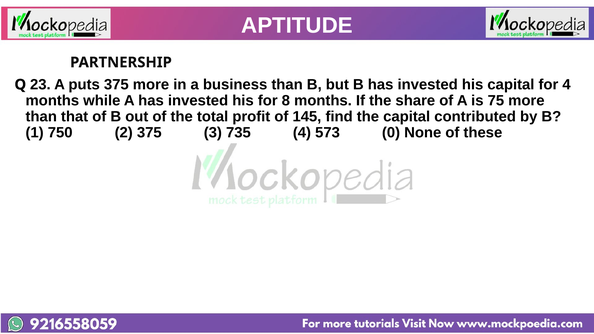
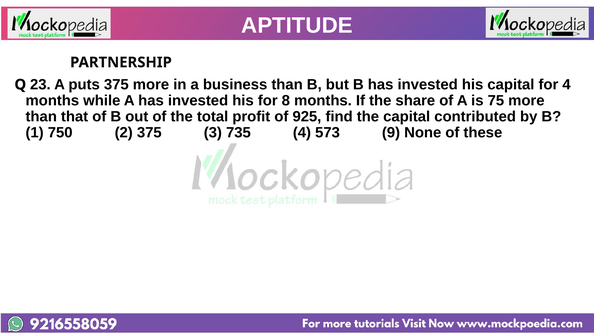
145: 145 -> 925
0: 0 -> 9
